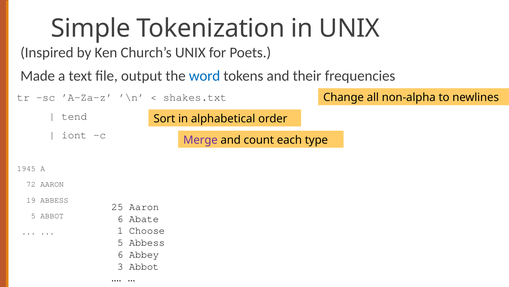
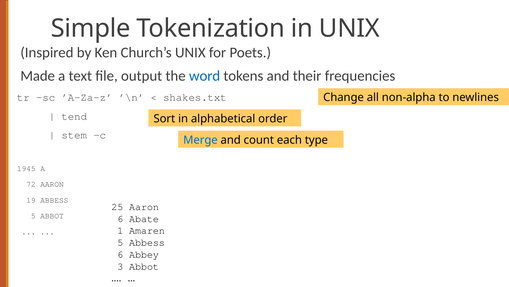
iont: iont -> stem
Merge colour: purple -> blue
Choose: Choose -> Amaren
